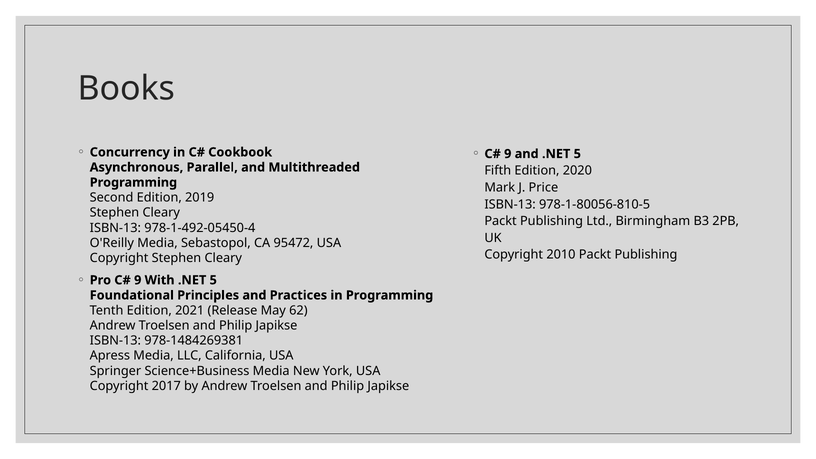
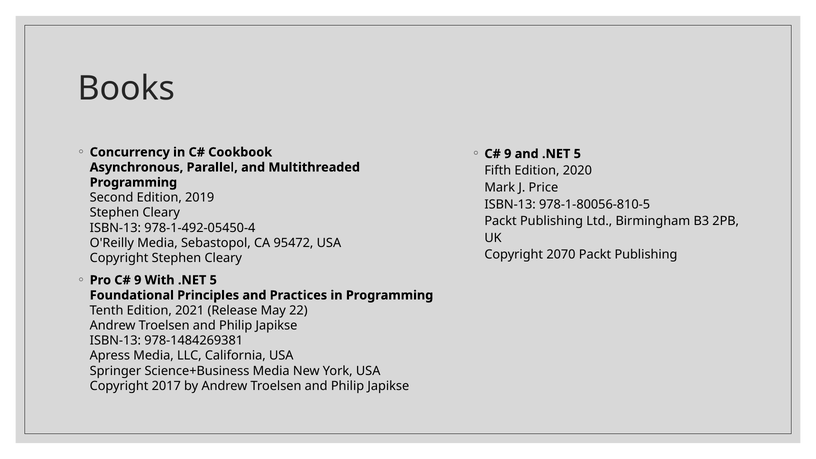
2010: 2010 -> 2070
62: 62 -> 22
